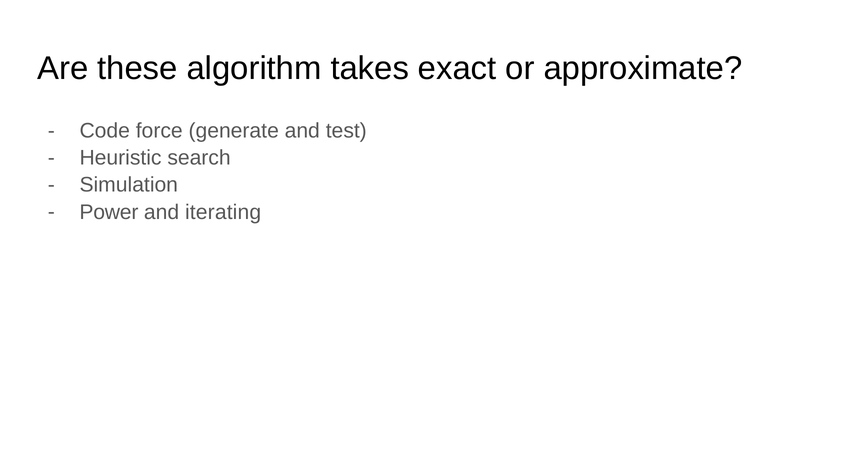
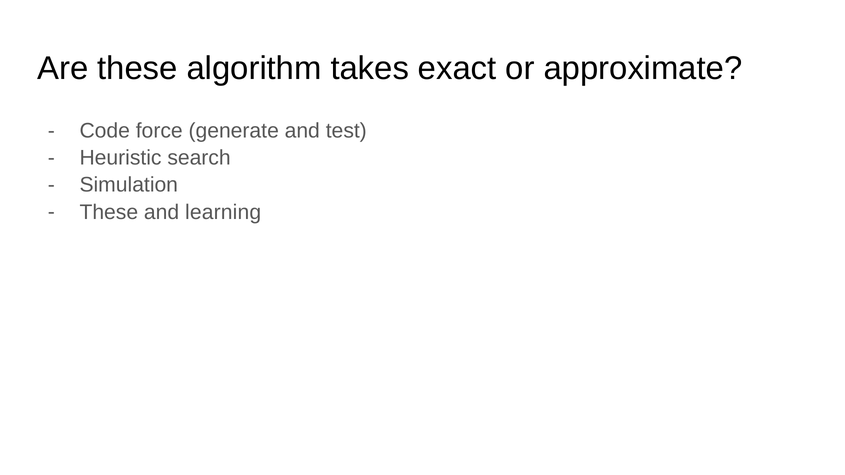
Power at (109, 212): Power -> These
iterating: iterating -> learning
